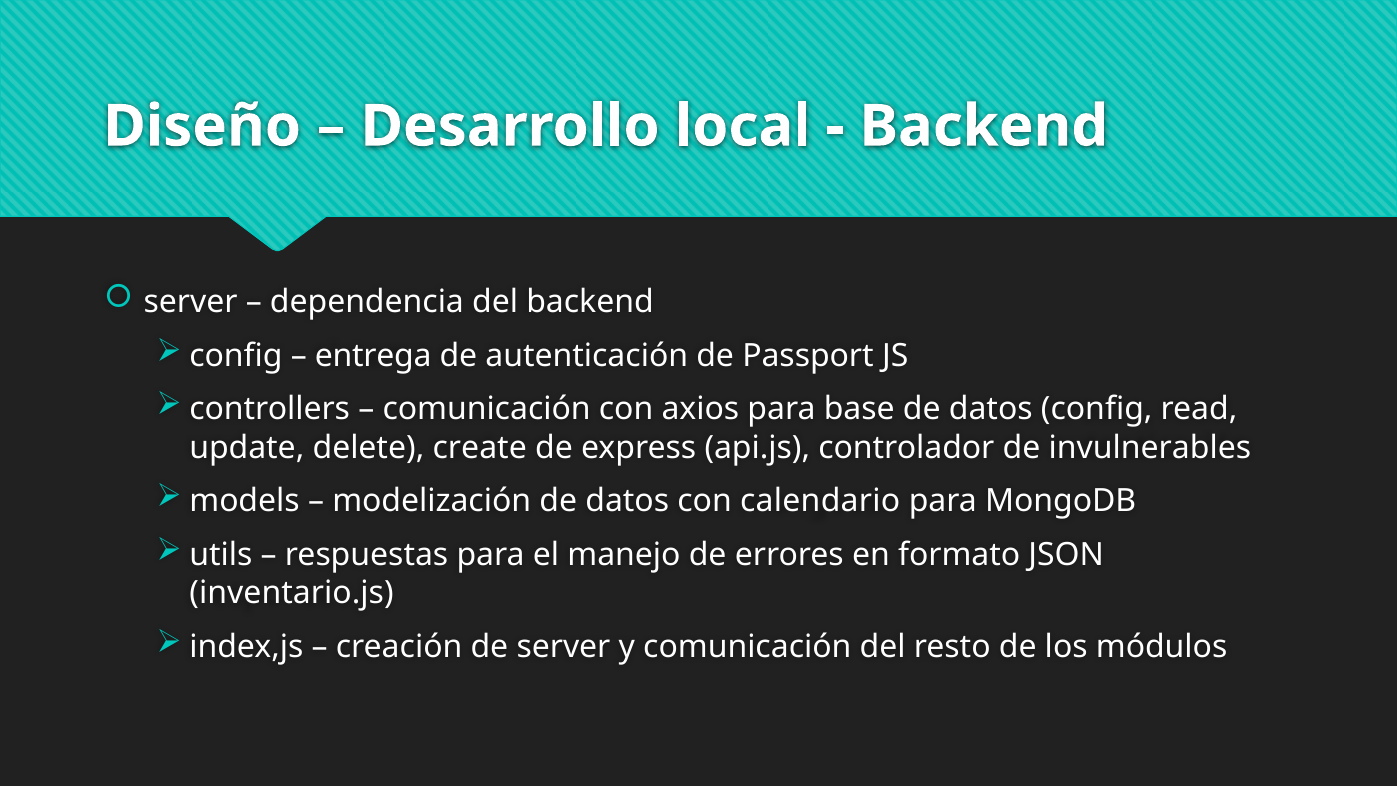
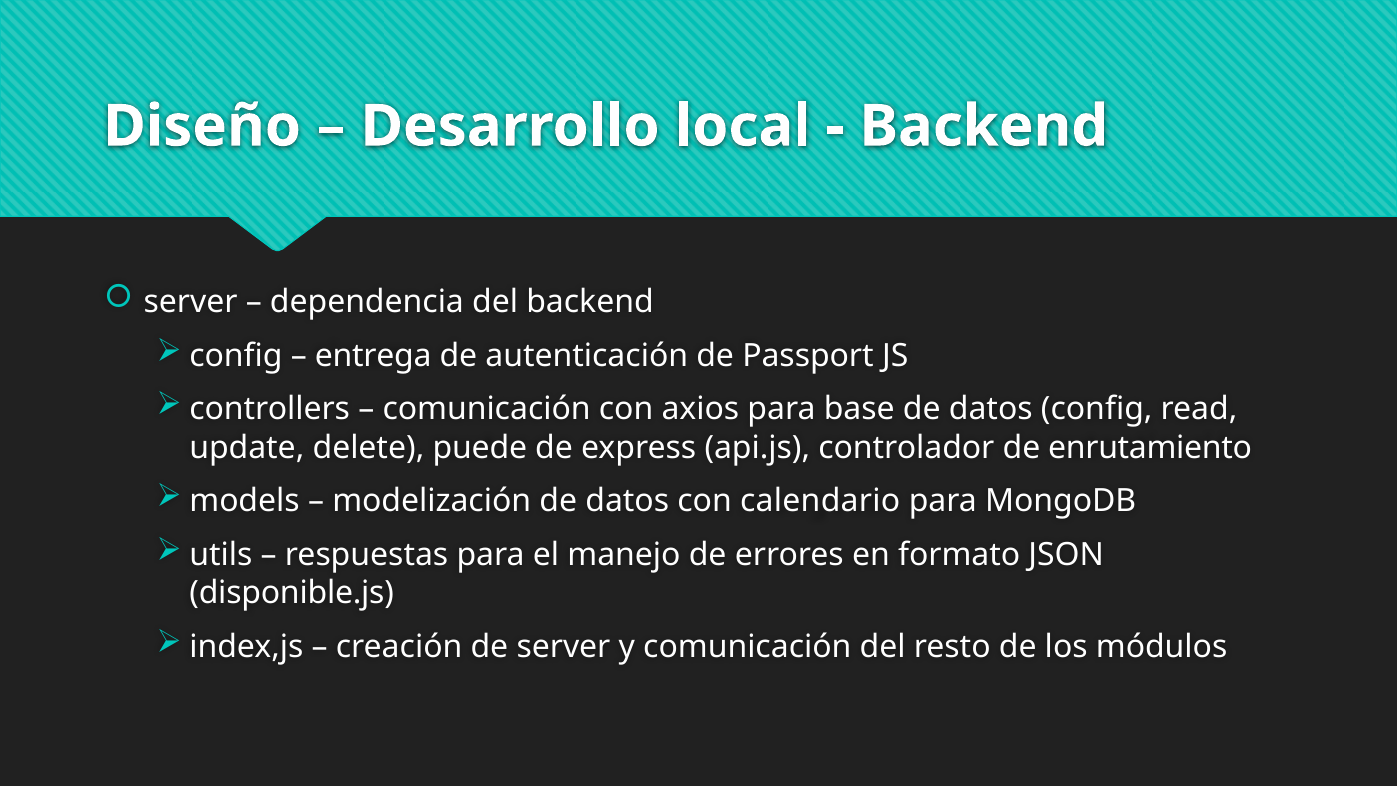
create: create -> puede
invulnerables: invulnerables -> enrutamiento
inventario.js: inventario.js -> disponible.js
